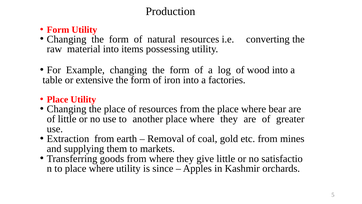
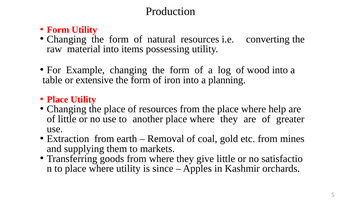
factories: factories -> planning
bear: bear -> help
